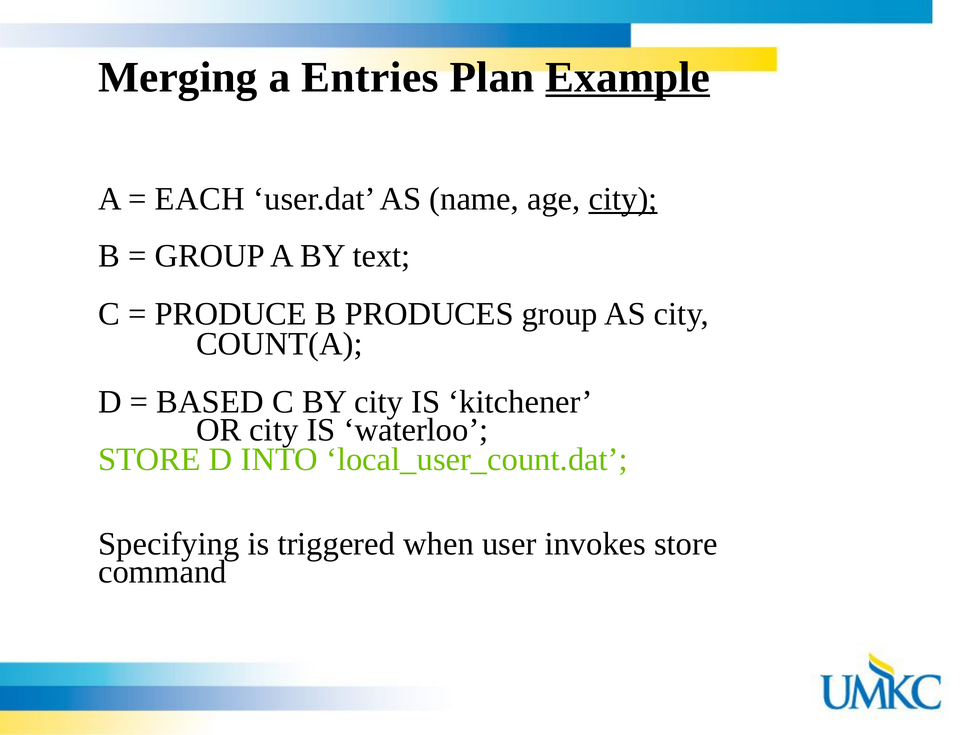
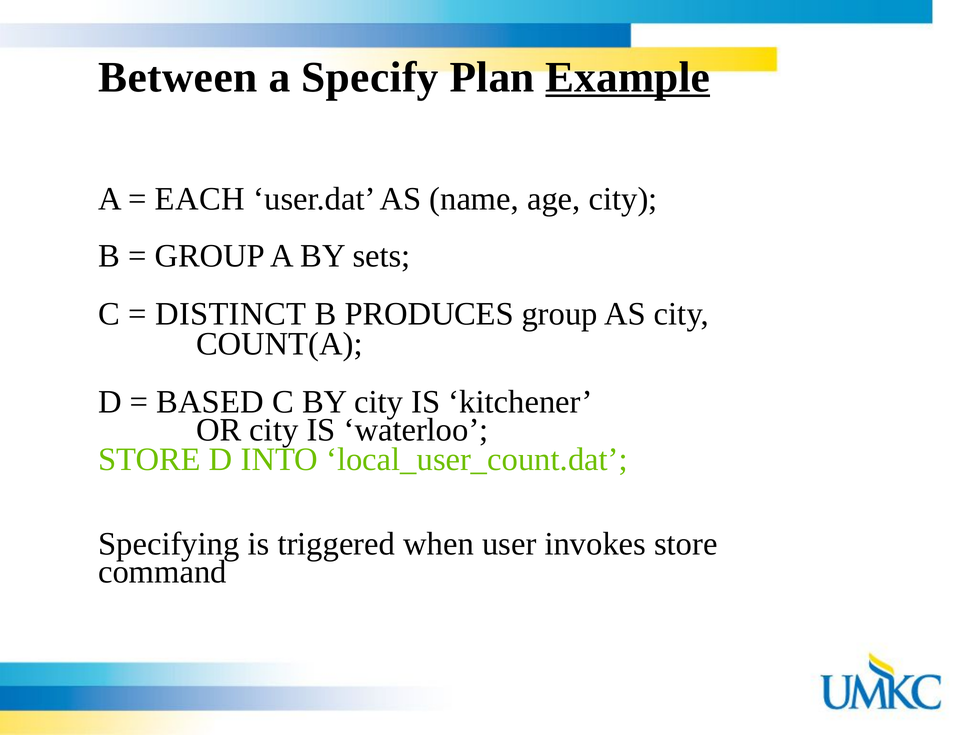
Merging: Merging -> Between
Entries: Entries -> Specify
city at (623, 199) underline: present -> none
text: text -> sets
PRODUCE: PRODUCE -> DISTINCT
